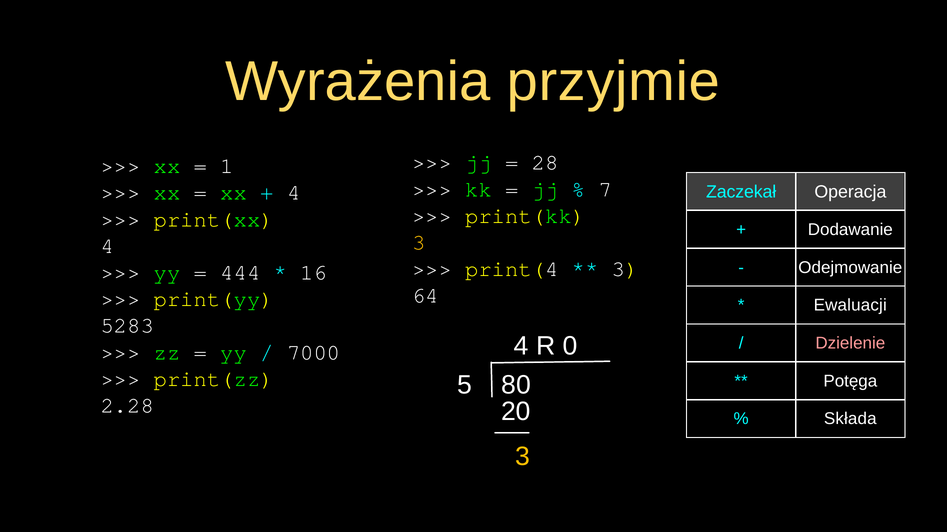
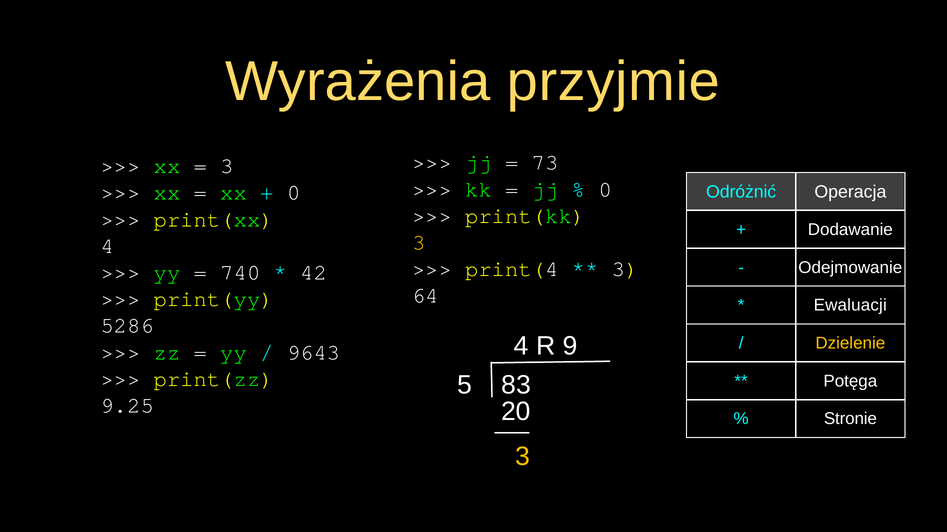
28: 28 -> 73
1 at (227, 166): 1 -> 3
7 at (605, 189): 7 -> 0
4 at (294, 193): 4 -> 0
Zaczekał: Zaczekał -> Odróżnić
444: 444 -> 740
16: 16 -> 42
5283: 5283 -> 5286
0: 0 -> 9
Dzielenie colour: pink -> yellow
7000: 7000 -> 9643
80: 80 -> 83
2.28: 2.28 -> 9.25
Składa: Składa -> Stronie
